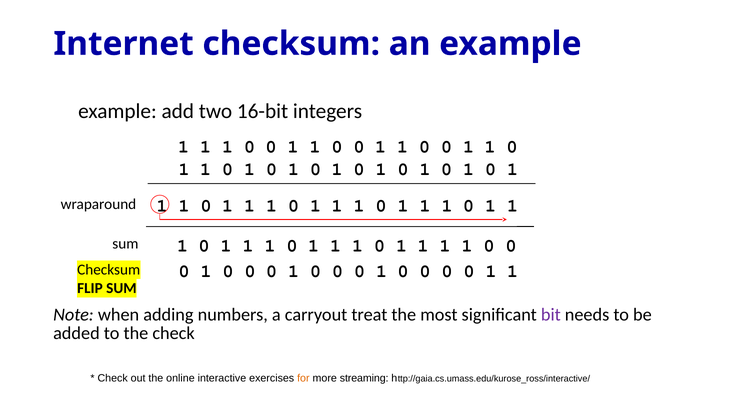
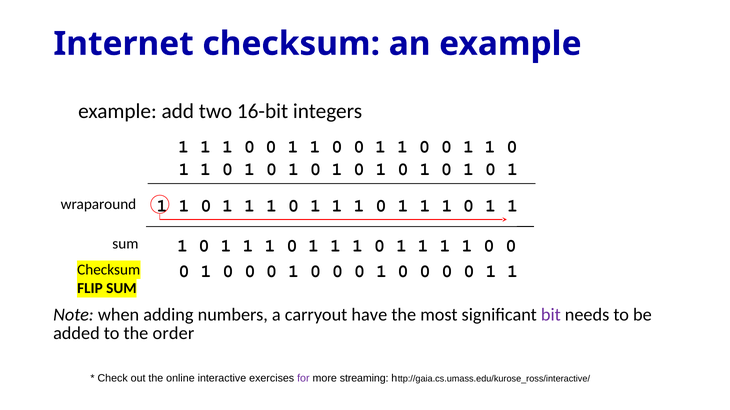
treat: treat -> have
the check: check -> order
for colour: orange -> purple
